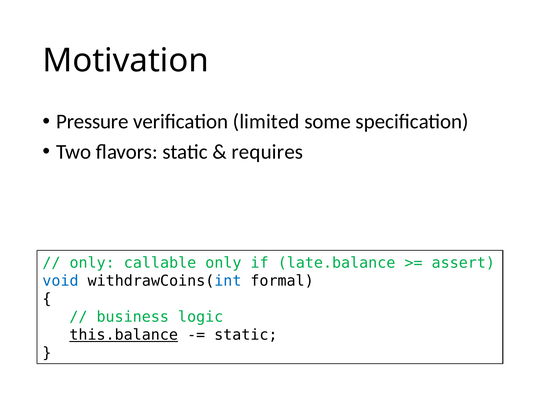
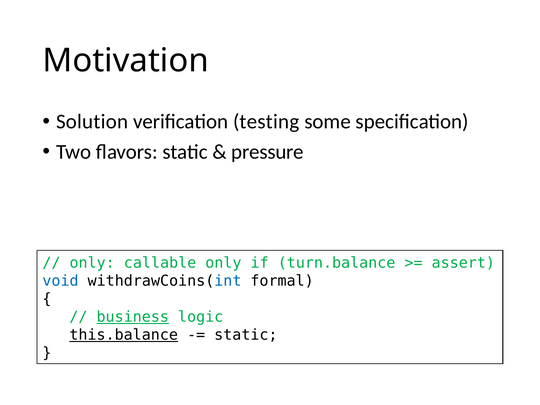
Pressure: Pressure -> Solution
limited: limited -> testing
requires: requires -> pressure
late.balance: late.balance -> turn.balance
business underline: none -> present
